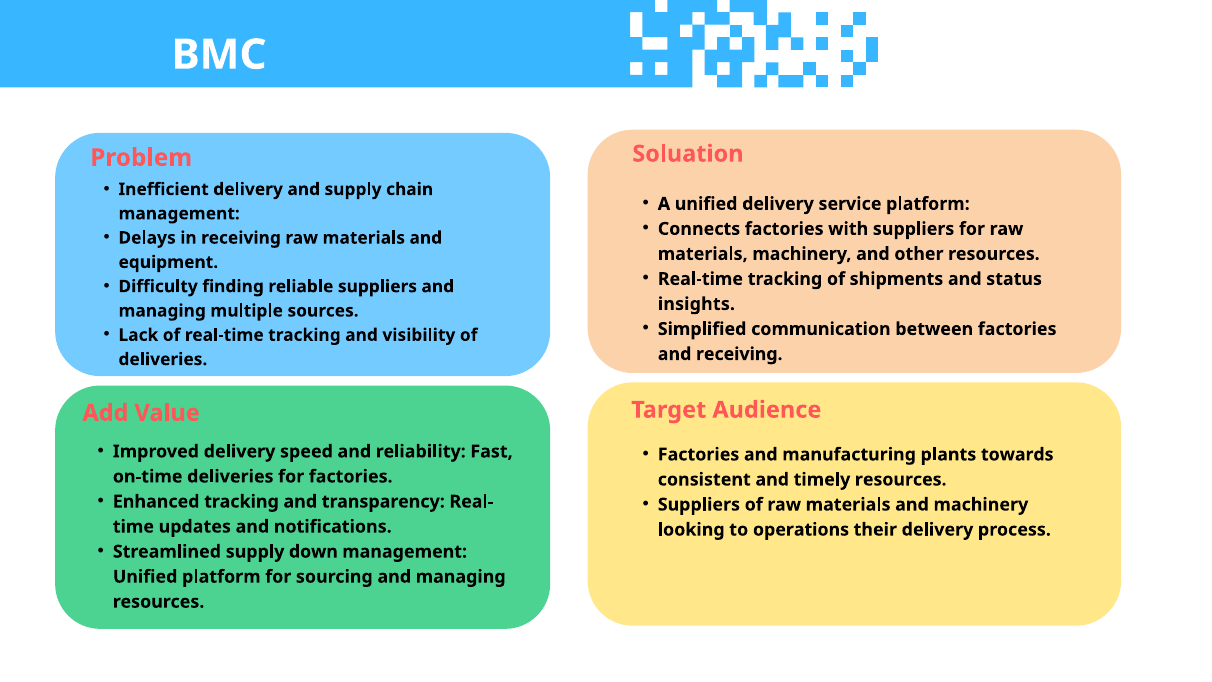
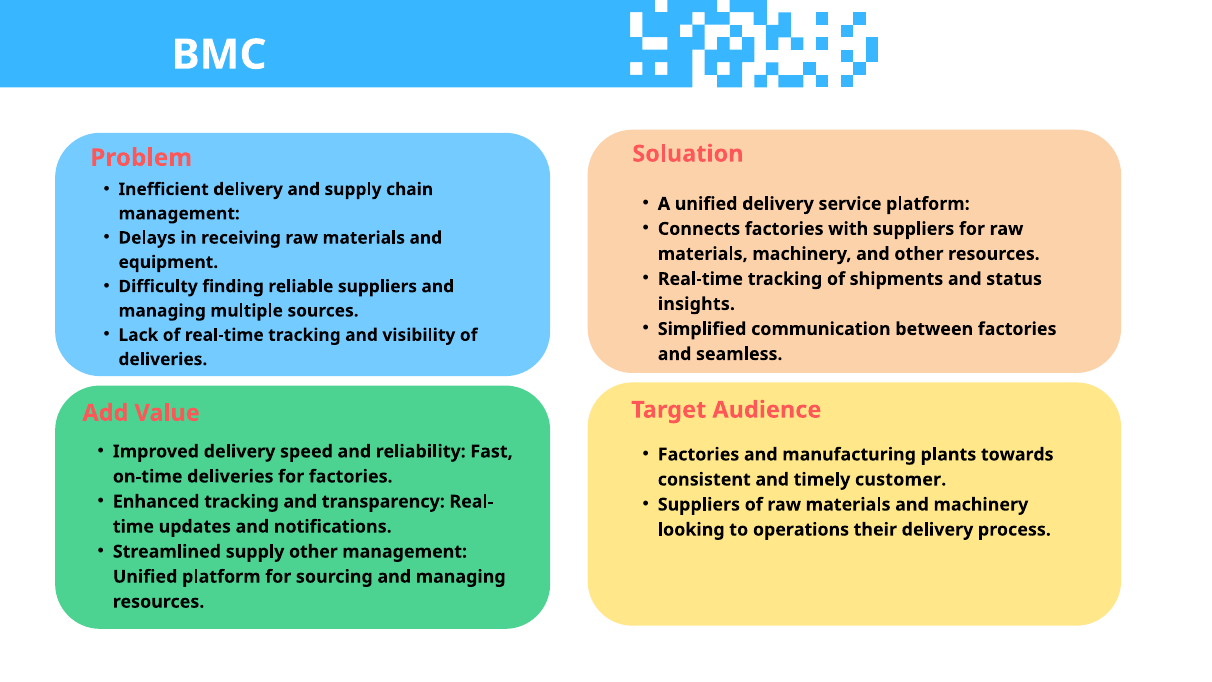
and receiving: receiving -> seamless
timely resources: resources -> customer
supply down: down -> other
